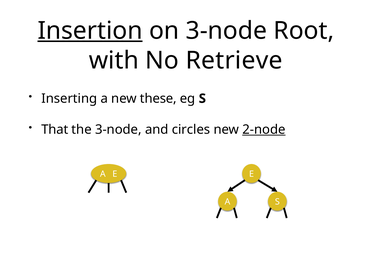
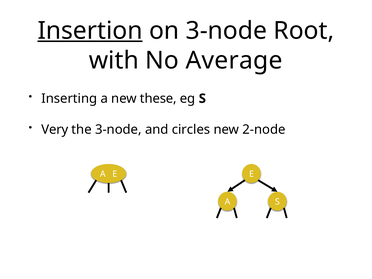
Retrieve: Retrieve -> Average
That: That -> Very
2-node underline: present -> none
